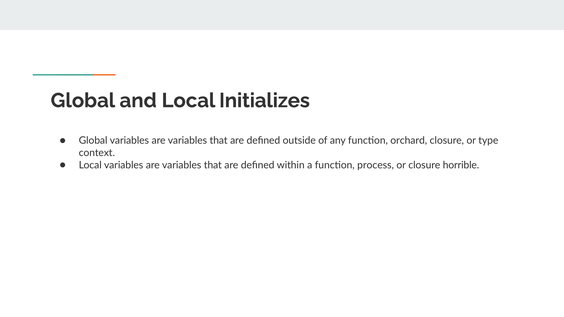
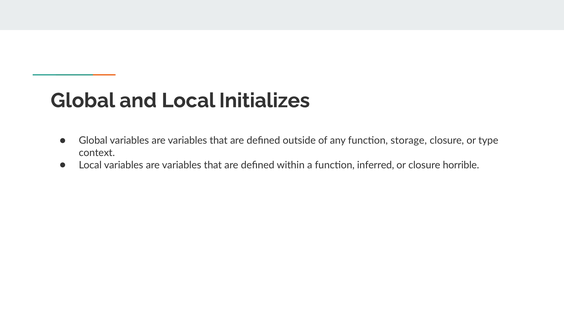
orchard: orchard -> storage
process: process -> inferred
